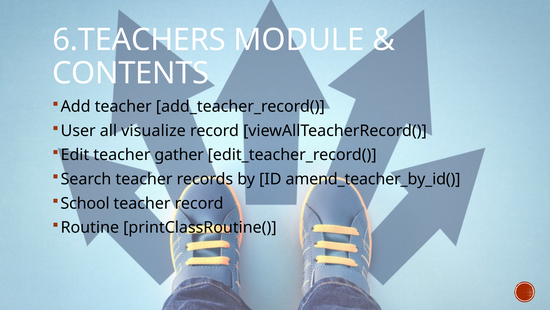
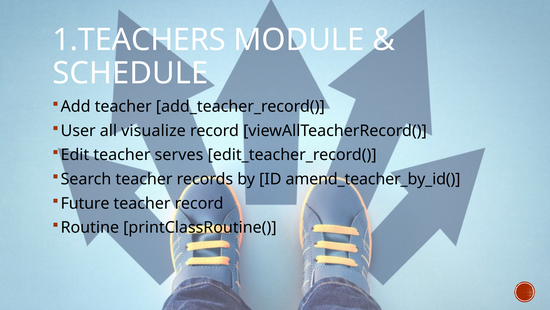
6.TEACHERS: 6.TEACHERS -> 1.TEACHERS
CONTENTS: CONTENTS -> SCHEDULE
gather: gather -> serves
School: School -> Future
